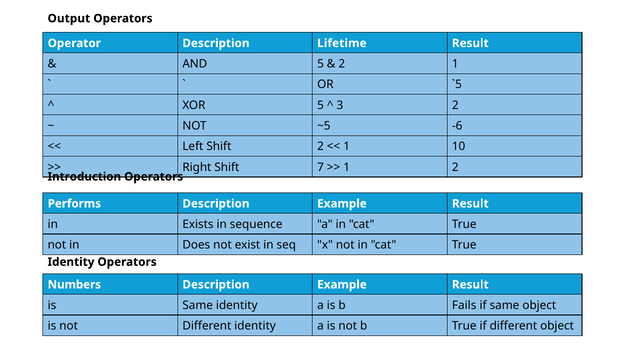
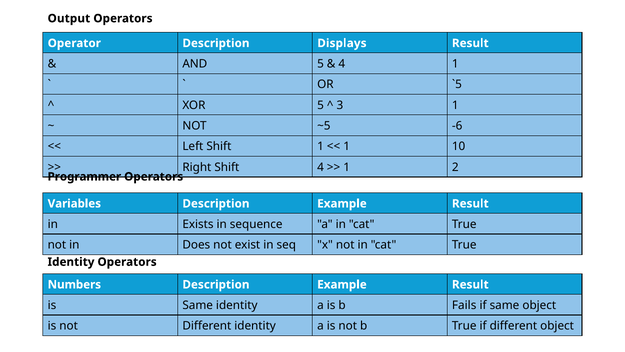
Lifetime: Lifetime -> Displays
2 at (342, 64): 2 -> 4
3 2: 2 -> 1
Shift 2: 2 -> 1
Shift 7: 7 -> 4
Introduction: Introduction -> Programmer
Performs: Performs -> Variables
